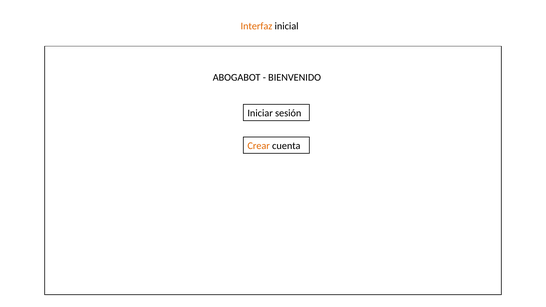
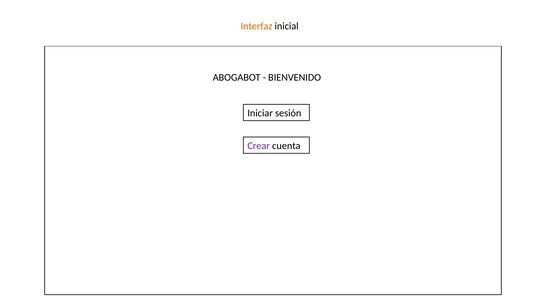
Crear colour: orange -> purple
